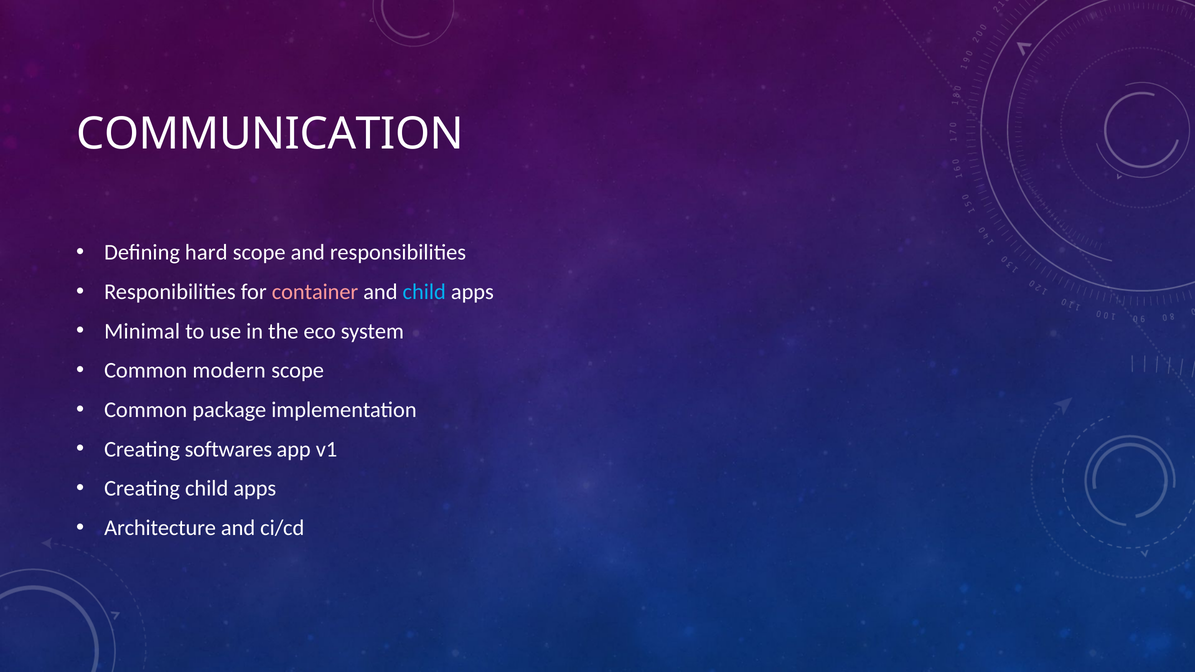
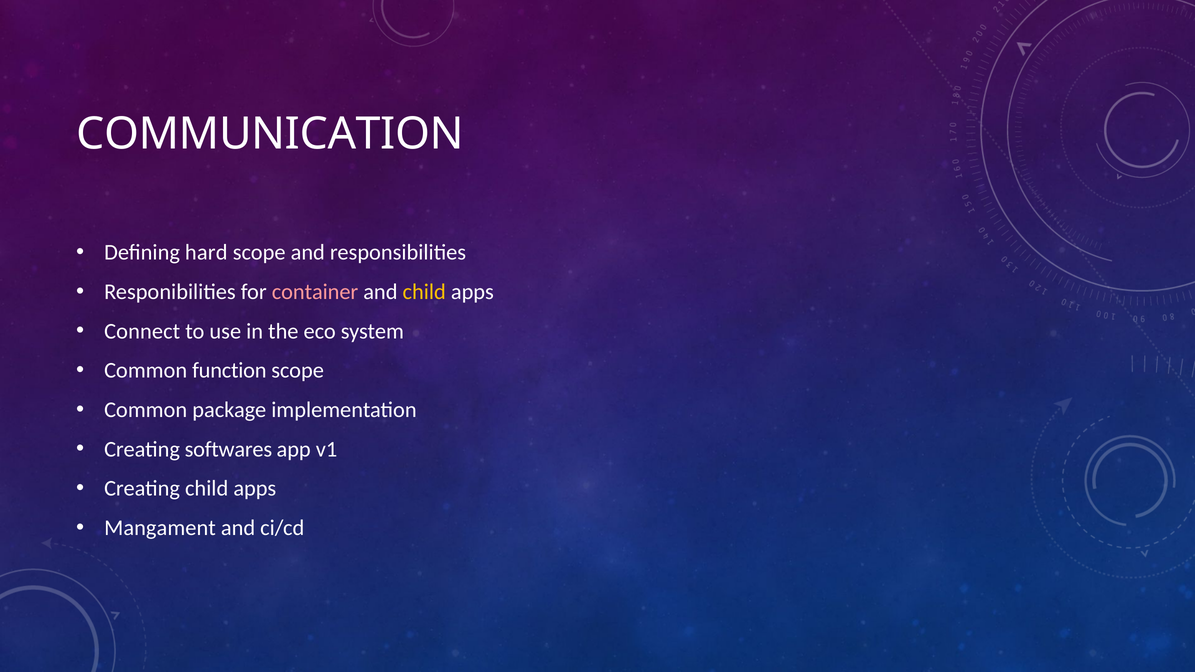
child at (424, 292) colour: light blue -> yellow
Minimal: Minimal -> Connect
modern: modern -> function
Architecture: Architecture -> Mangament
